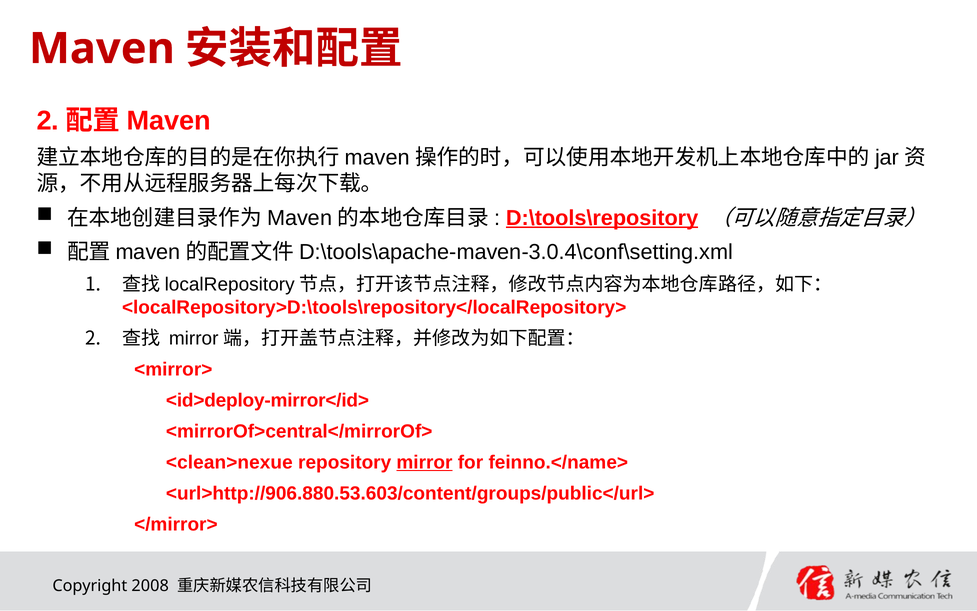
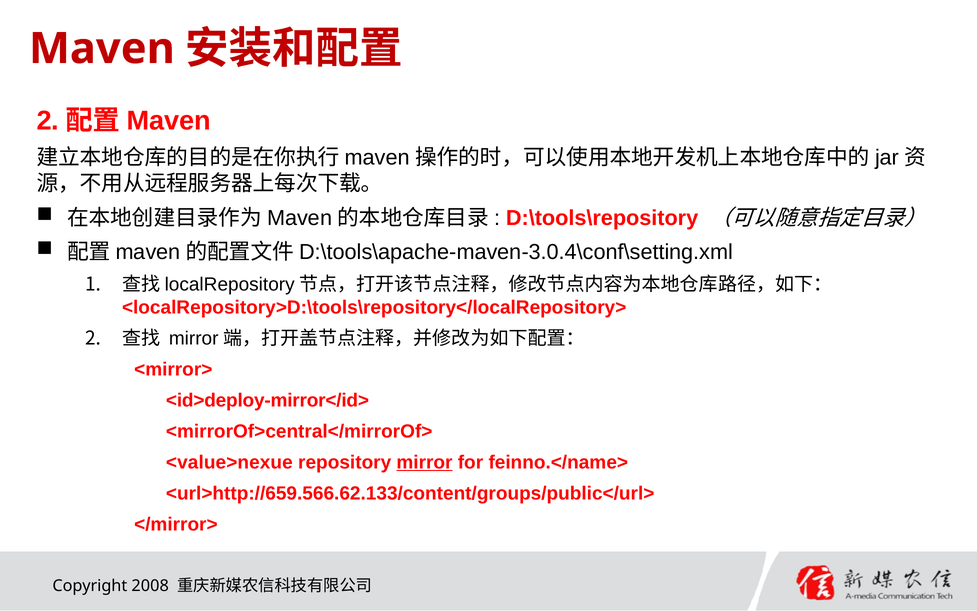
D:\tools\repository underline: present -> none
<clean>nexue: <clean>nexue -> <value>nexue
<url>http://906.880.53.603/content/groups/public</url>: <url>http://906.880.53.603/content/groups/public</url> -> <url>http://659.566.62.133/content/groups/public</url>
